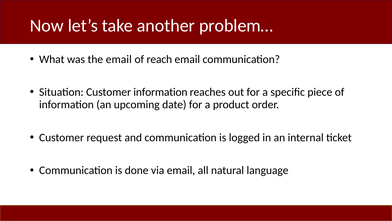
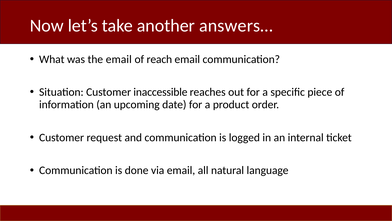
problem…: problem… -> answers…
Customer information: information -> inaccessible
